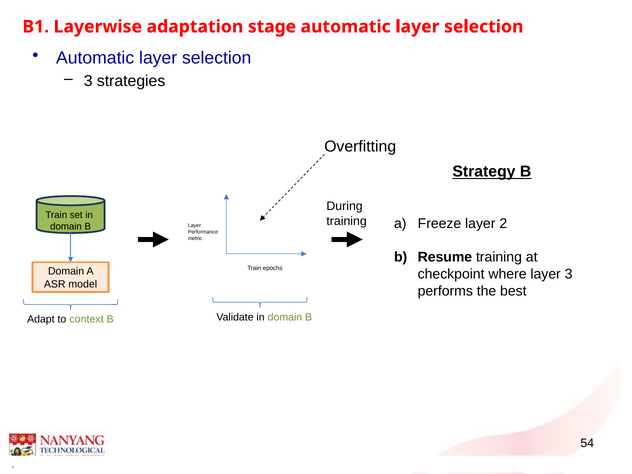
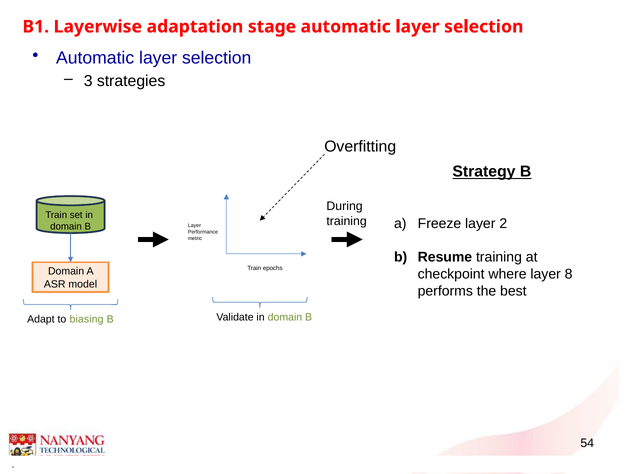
layer 3: 3 -> 8
context: context -> biasing
